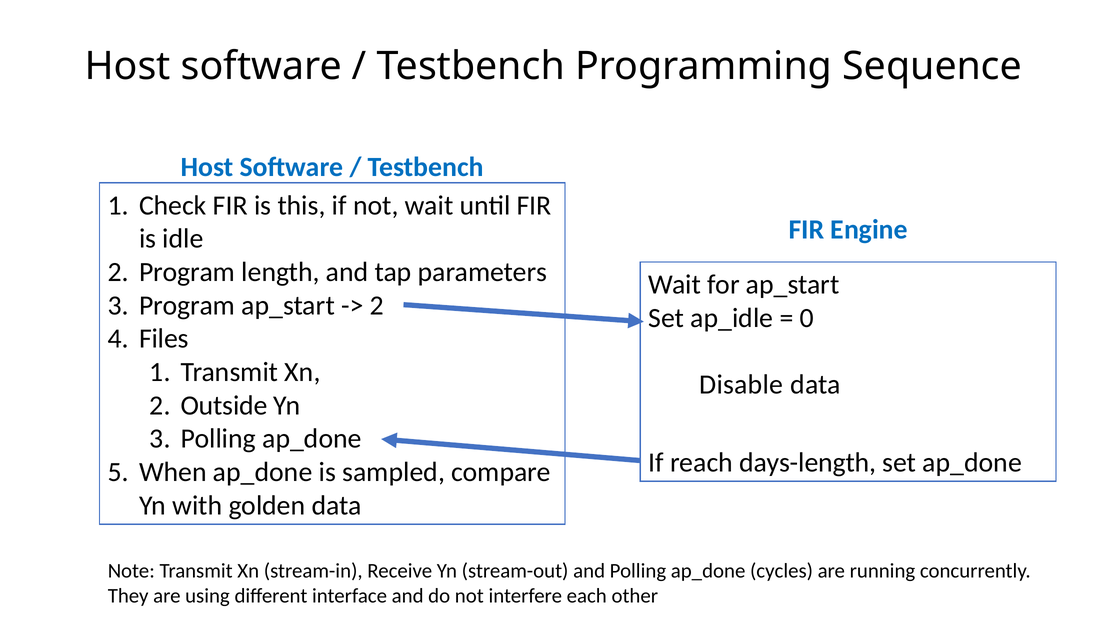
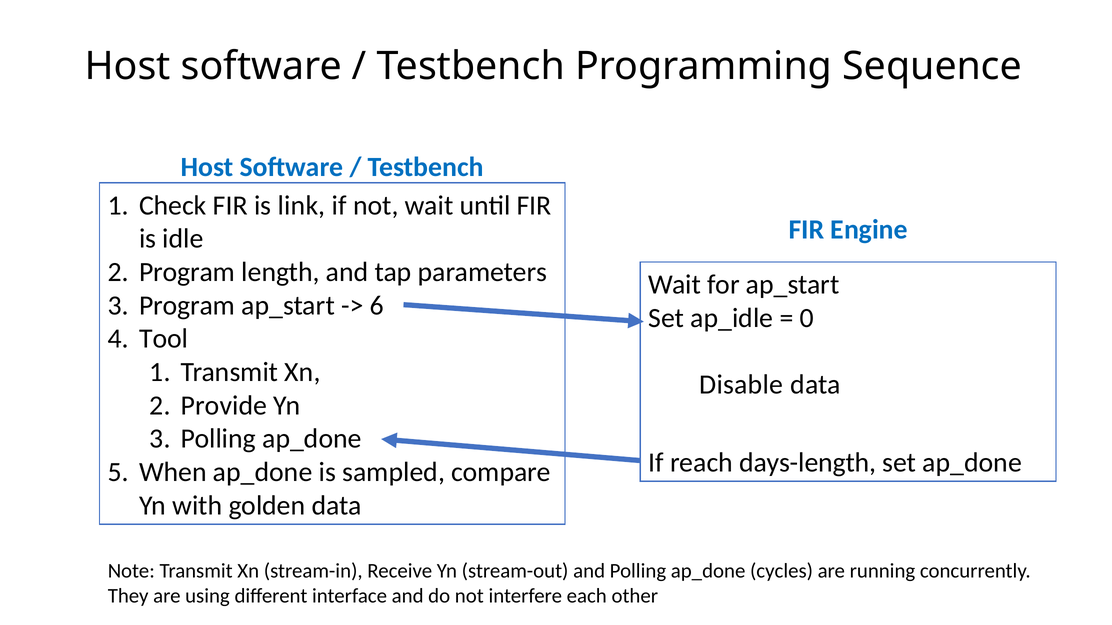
this: this -> link
2 at (377, 306): 2 -> 6
Files: Files -> Tool
Outside: Outside -> Provide
